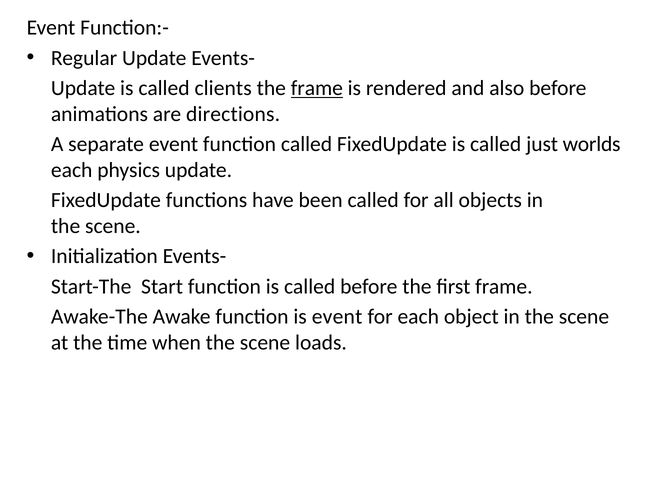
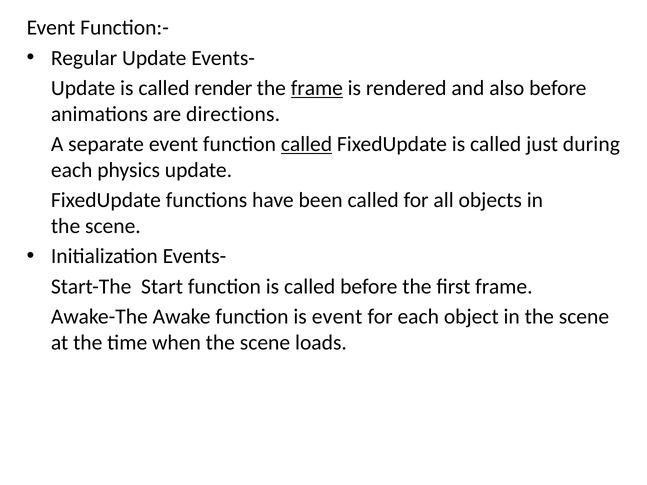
clients: clients -> render
called at (307, 144) underline: none -> present
worlds: worlds -> during
